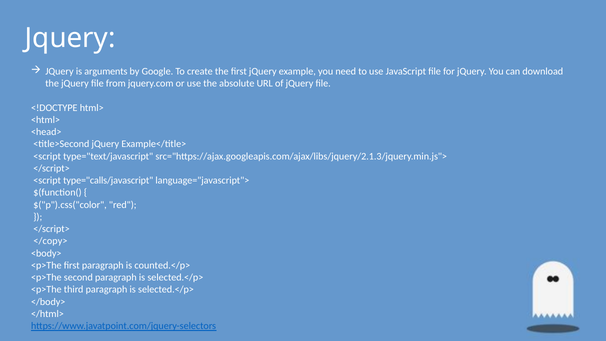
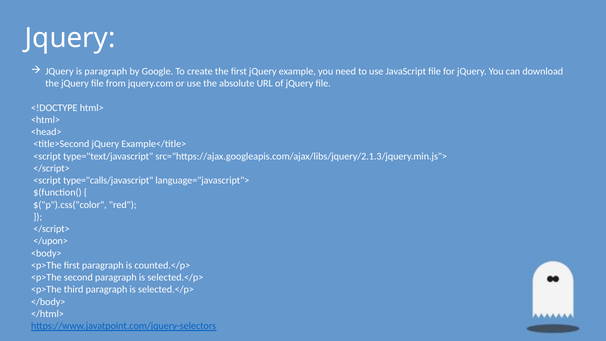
is arguments: arguments -> paragraph
</copy>: </copy> -> </upon>
